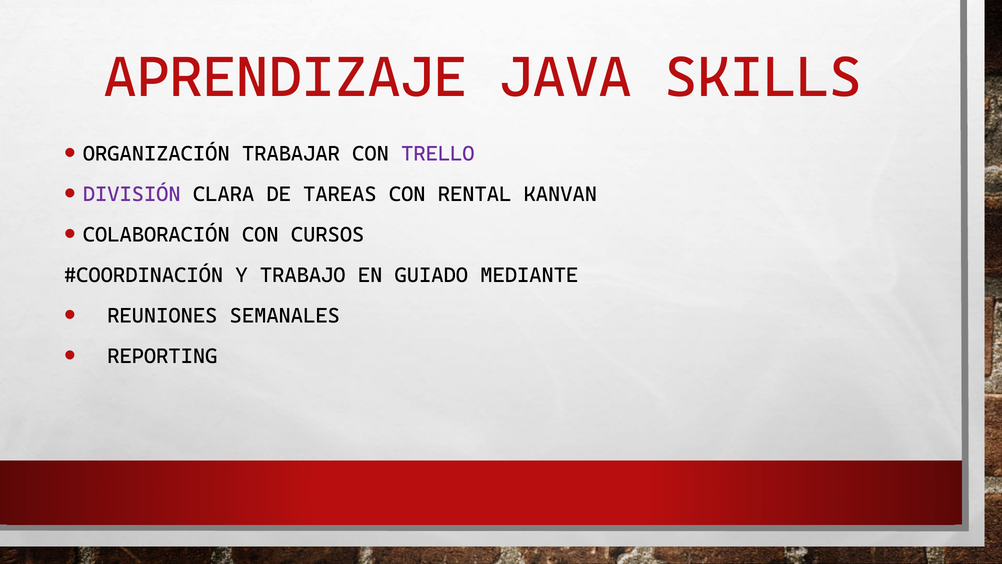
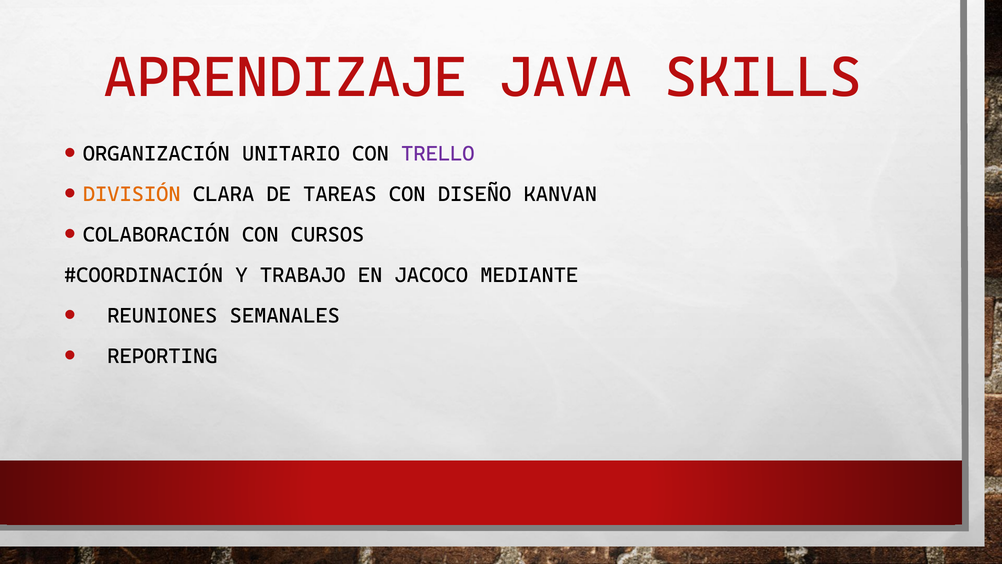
TRABAJAR: TRABAJAR -> UNITARIO
DIVISIÓN colour: purple -> orange
RENTAL: RENTAL -> DISEÑO
GUIADO: GUIADO -> JACOCO
